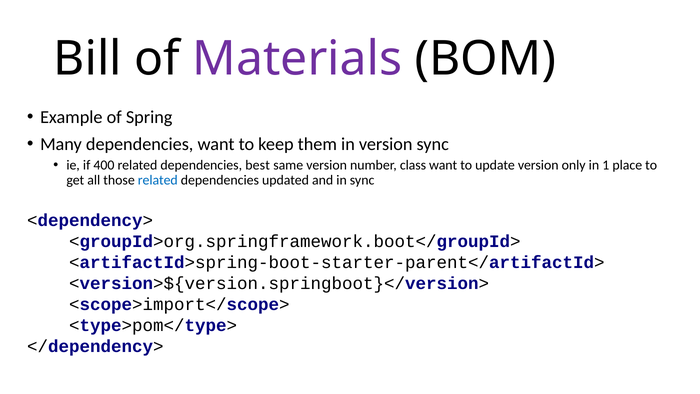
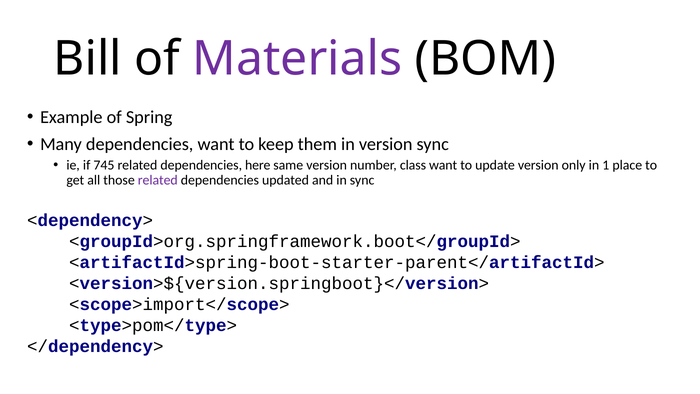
400: 400 -> 745
best: best -> here
related at (158, 180) colour: blue -> purple
